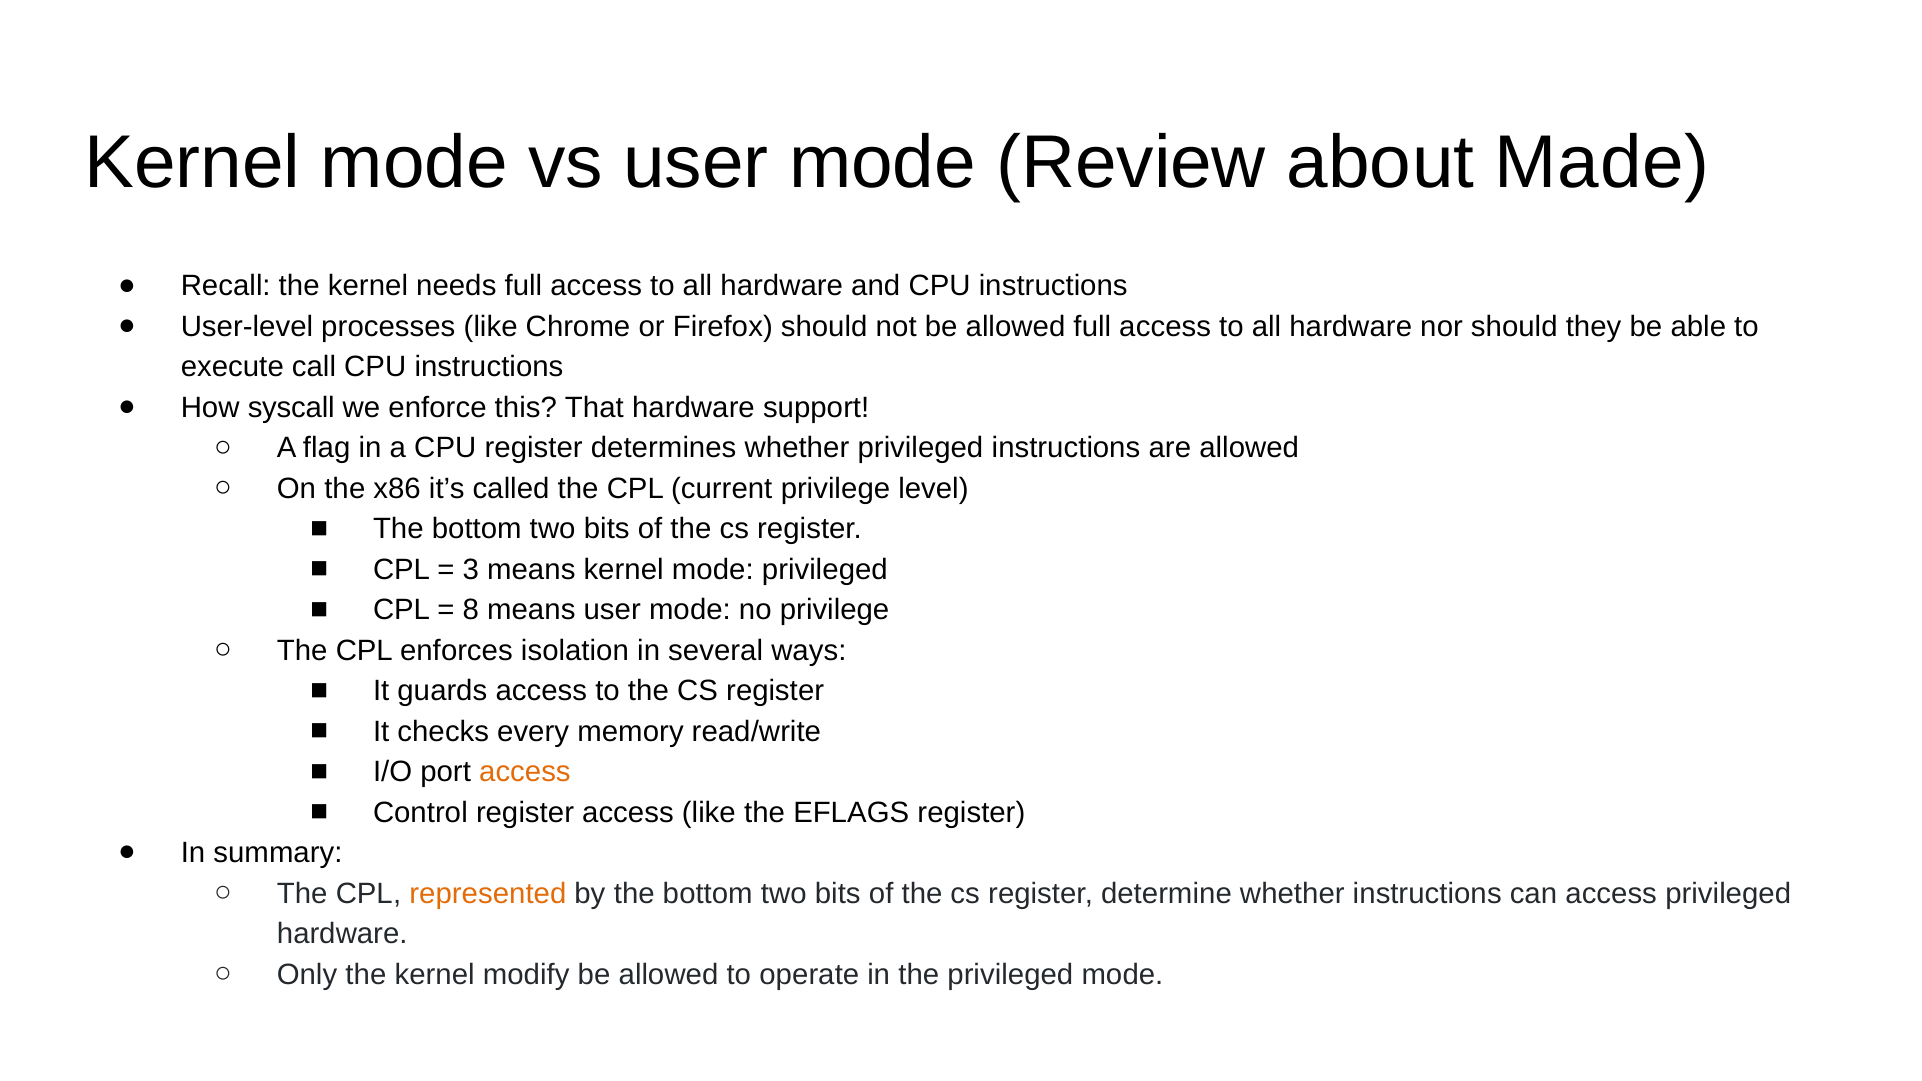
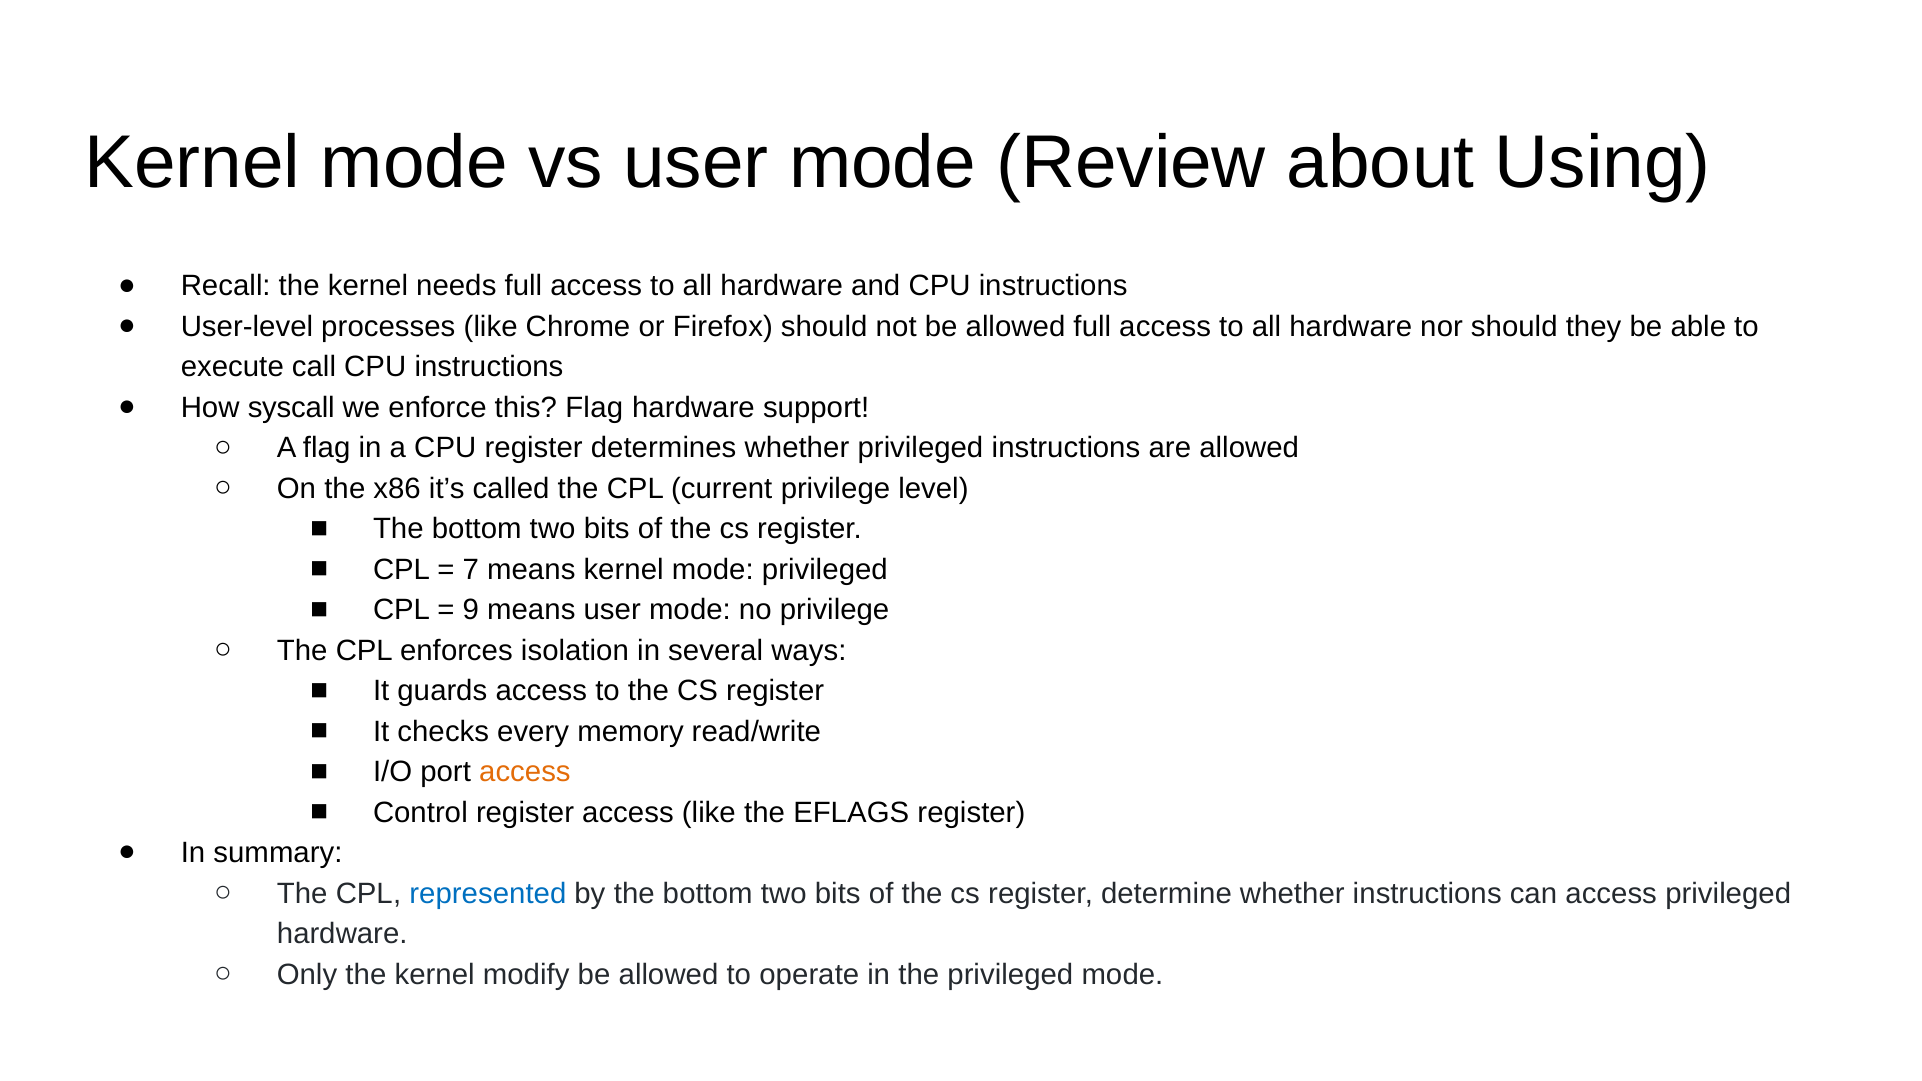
Made: Made -> Using
this That: That -> Flag
3: 3 -> 7
8: 8 -> 9
represented colour: orange -> blue
